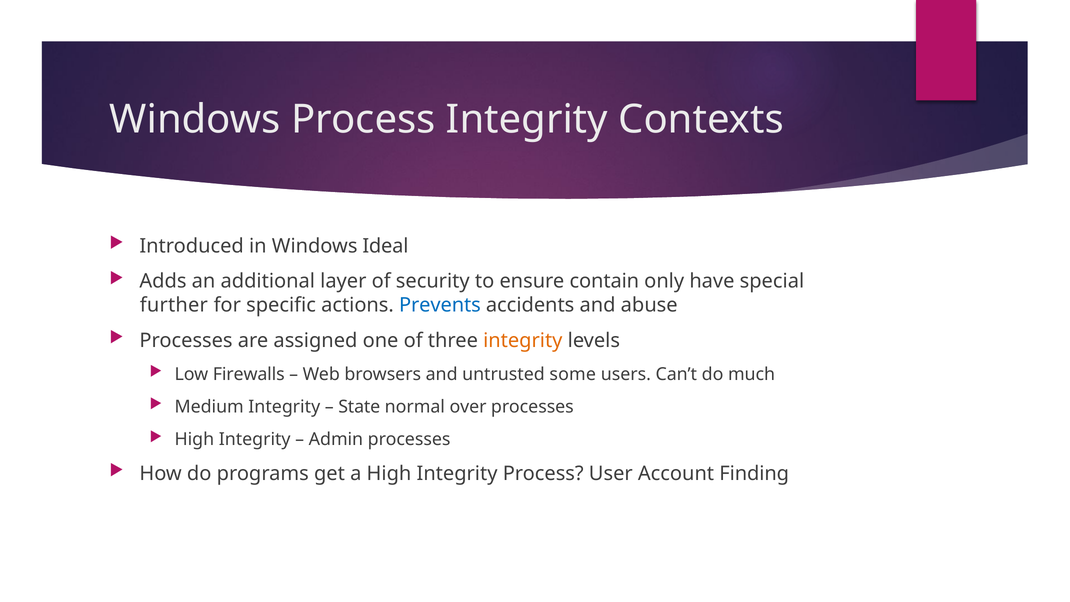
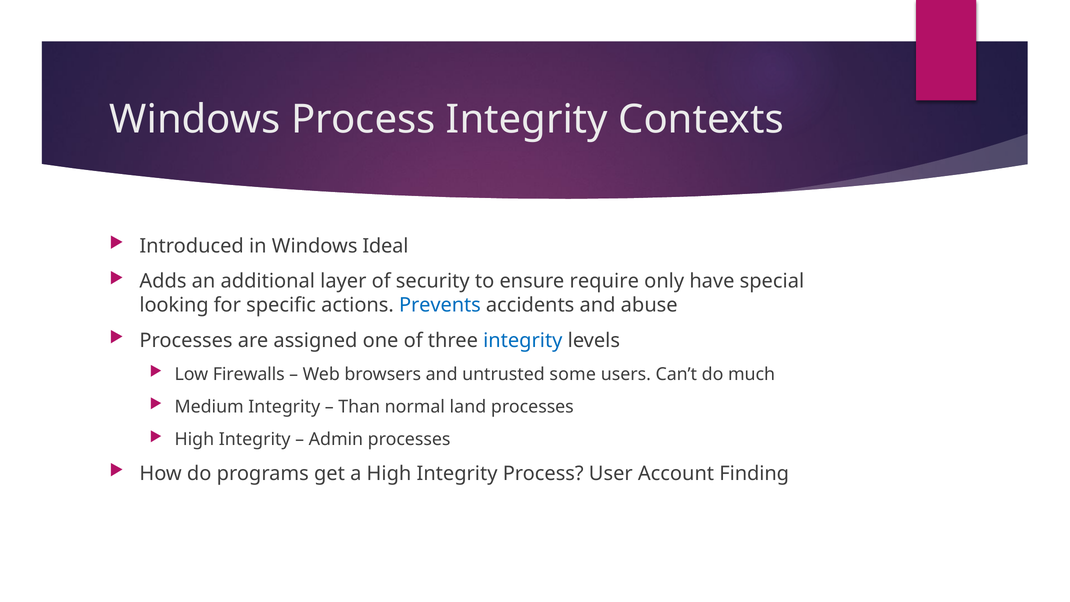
contain: contain -> require
further: further -> looking
integrity at (523, 340) colour: orange -> blue
State: State -> Than
over: over -> land
